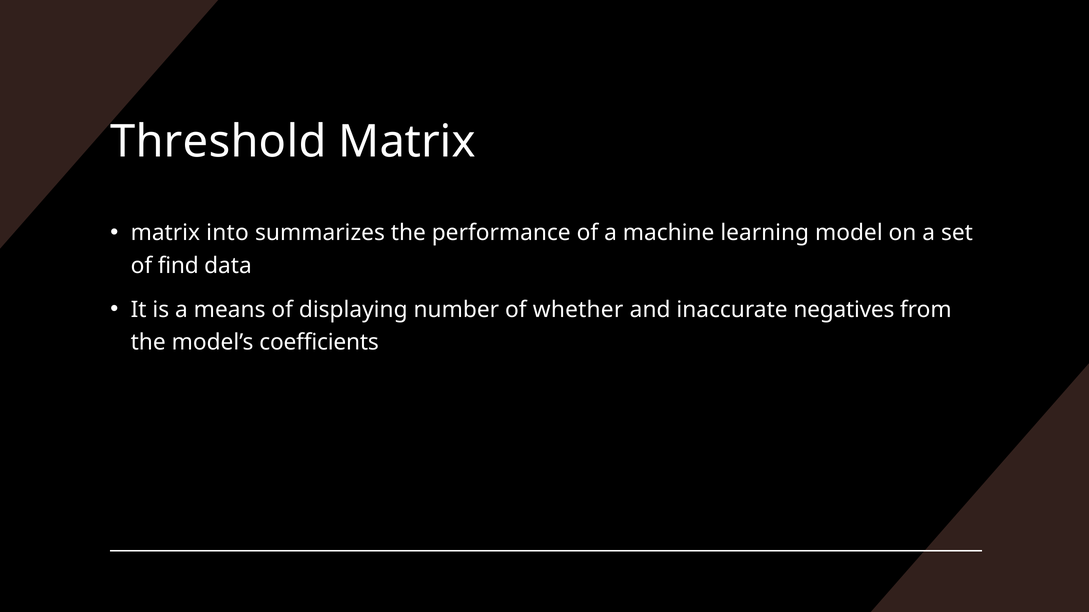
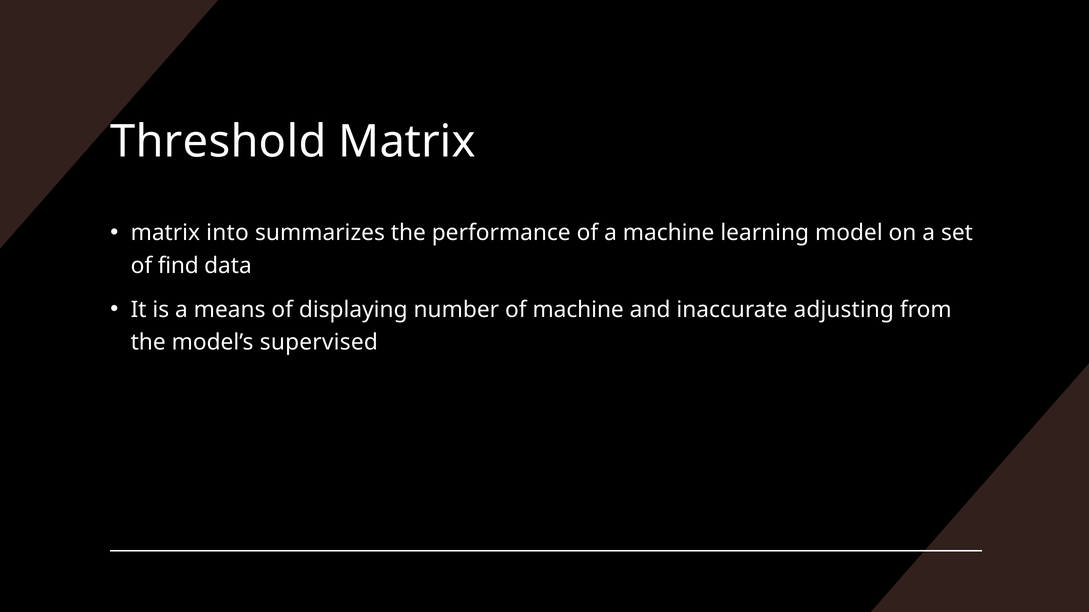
of whether: whether -> machine
negatives: negatives -> adjusting
coefficients: coefficients -> supervised
